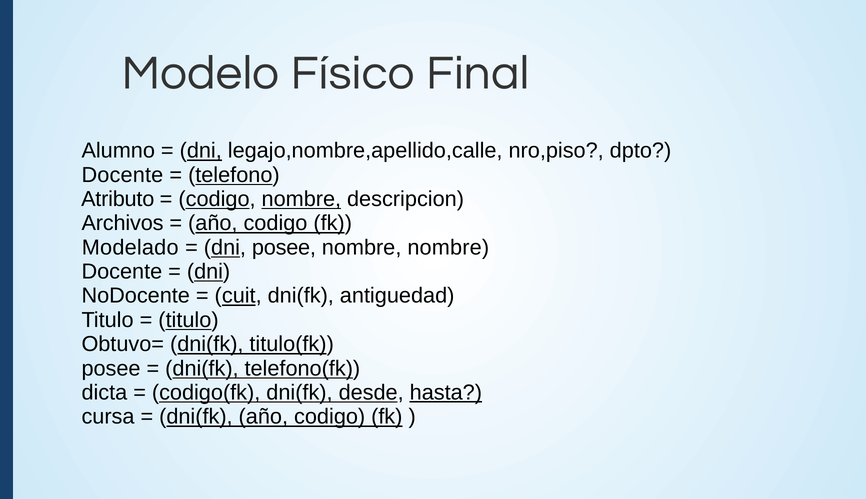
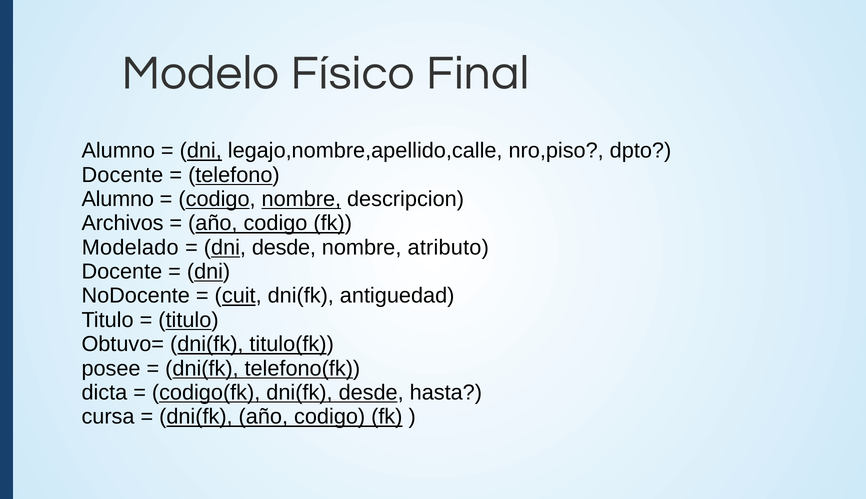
Atributo at (118, 199): Atributo -> Alumno
dni posee: posee -> desde
nombre nombre: nombre -> atributo
hasta underline: present -> none
